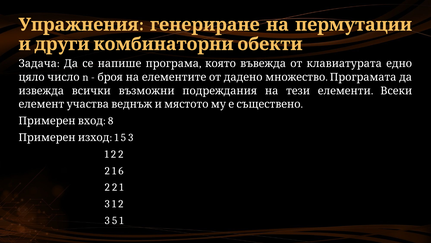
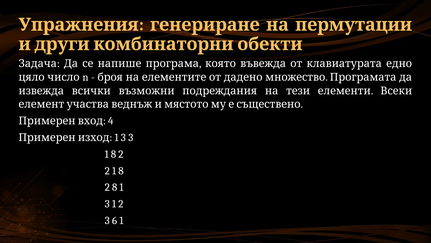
8: 8 -> 4
5 at (123, 137): 5 -> 3
2 at (113, 154): 2 -> 8
2 1 6: 6 -> 8
2 at (115, 187): 2 -> 8
3 5: 5 -> 6
